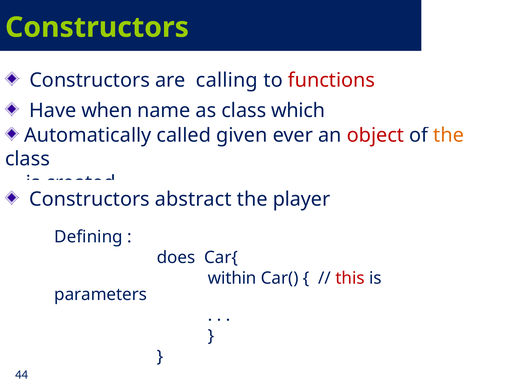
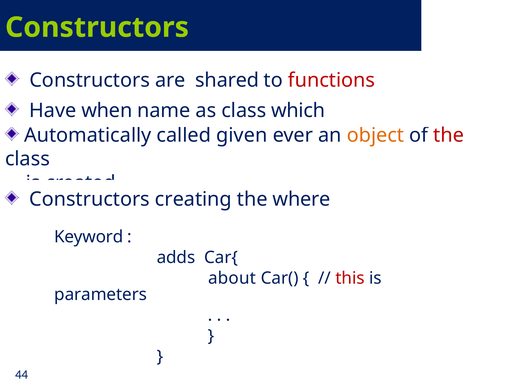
calling: calling -> shared
object colour: red -> orange
the at (449, 135) colour: orange -> red
abstract: abstract -> creating
player: player -> where
Defining: Defining -> Keyword
does: does -> adds
within: within -> about
